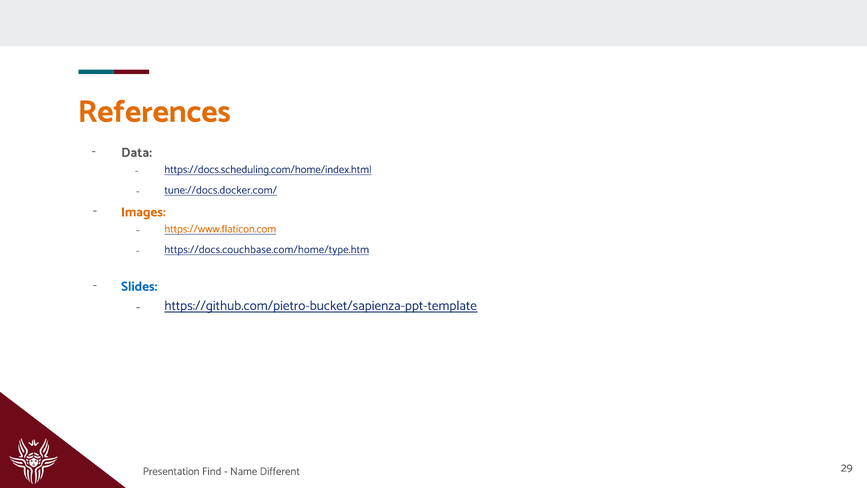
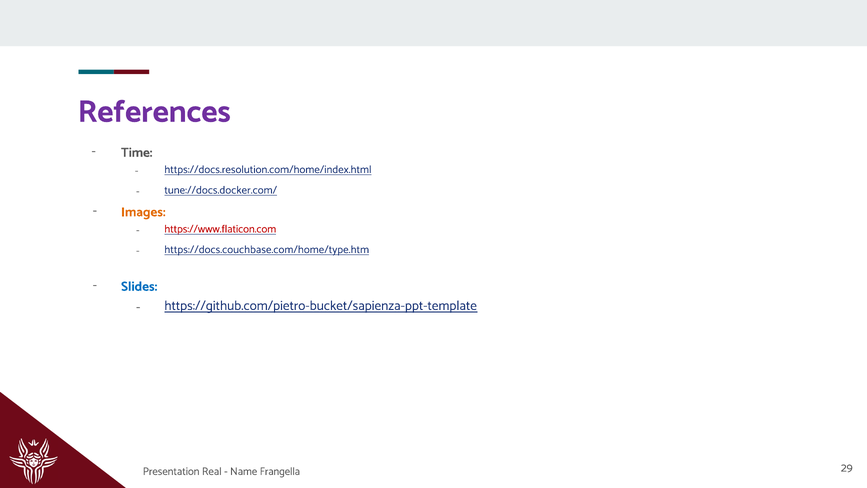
References colour: orange -> purple
Data: Data -> Time
https://docs.scheduling.com/home/index.html: https://docs.scheduling.com/home/index.html -> https://docs.resolution.com/home/index.html
https://www.flaticon.com colour: orange -> red
Find: Find -> Real
Different: Different -> Frangella
